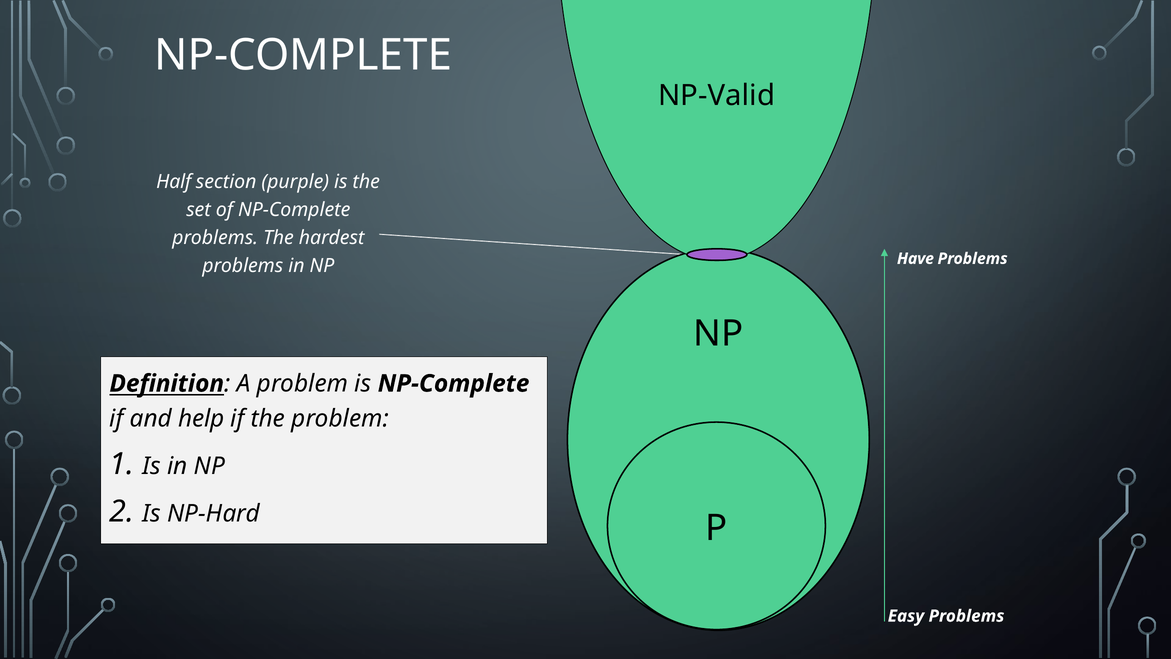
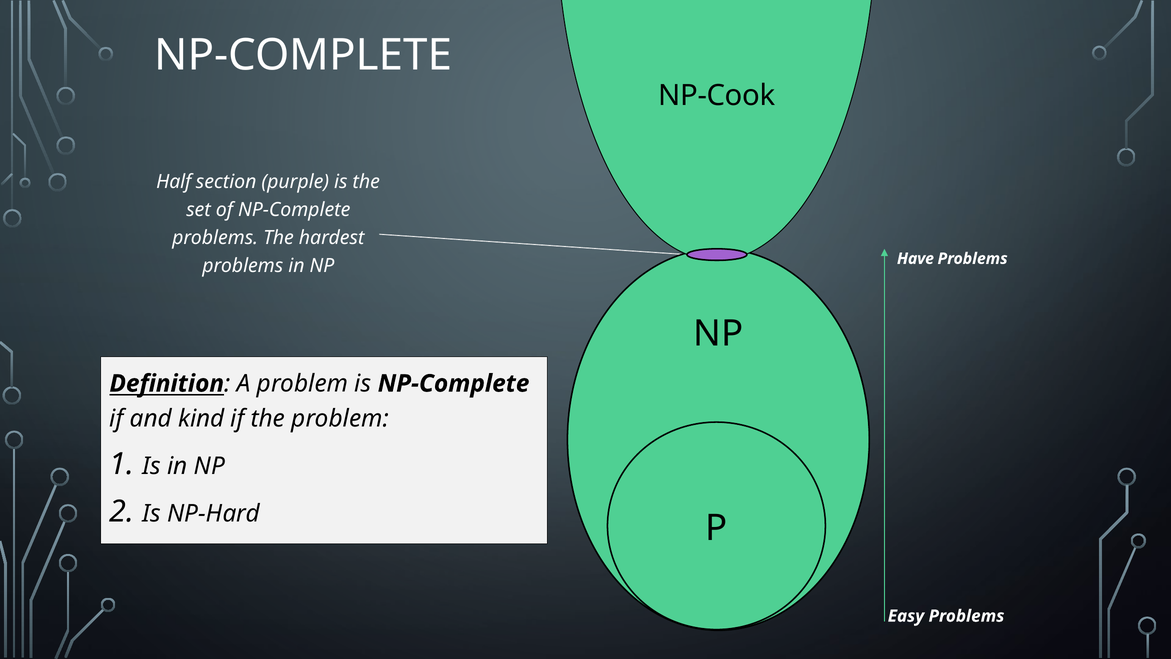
NP-Valid: NP-Valid -> NP-Cook
help: help -> kind
